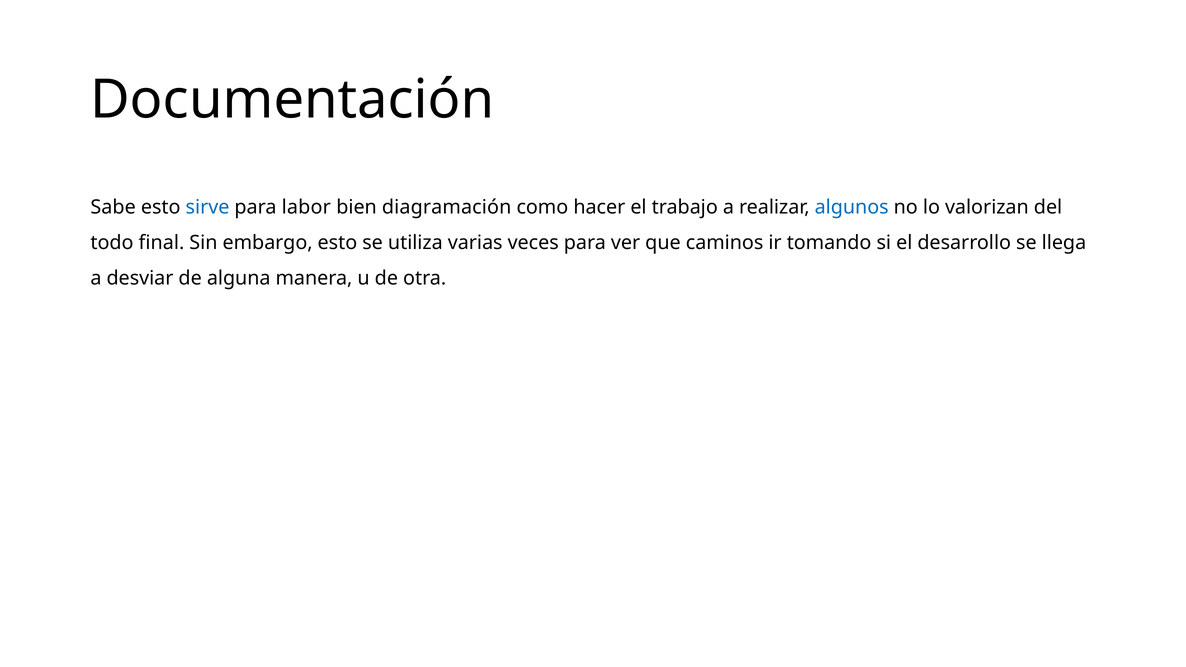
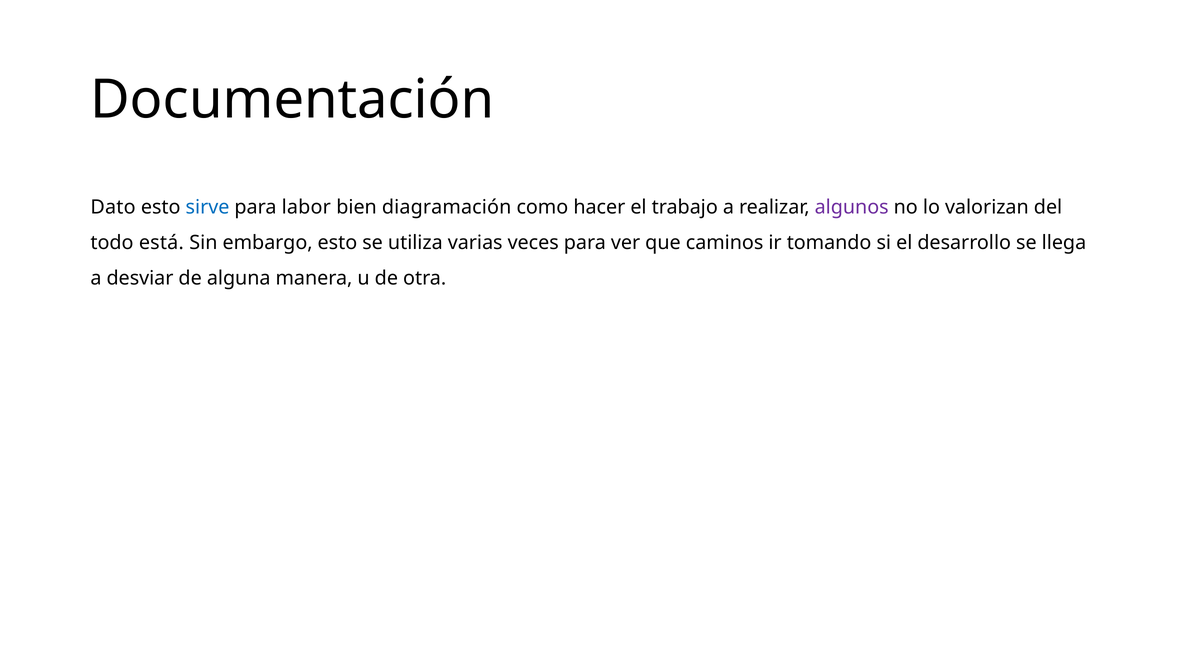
Sabe: Sabe -> Dato
algunos colour: blue -> purple
final: final -> está
